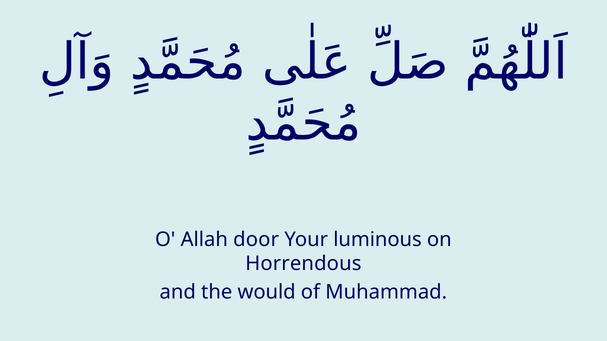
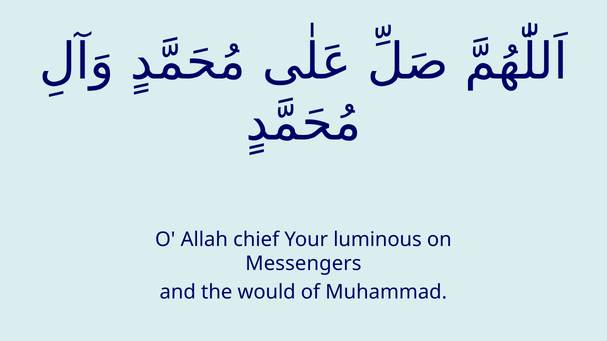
door: door -> chief
Horrendous: Horrendous -> Messengers
